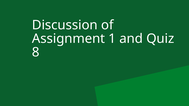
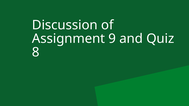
1: 1 -> 9
